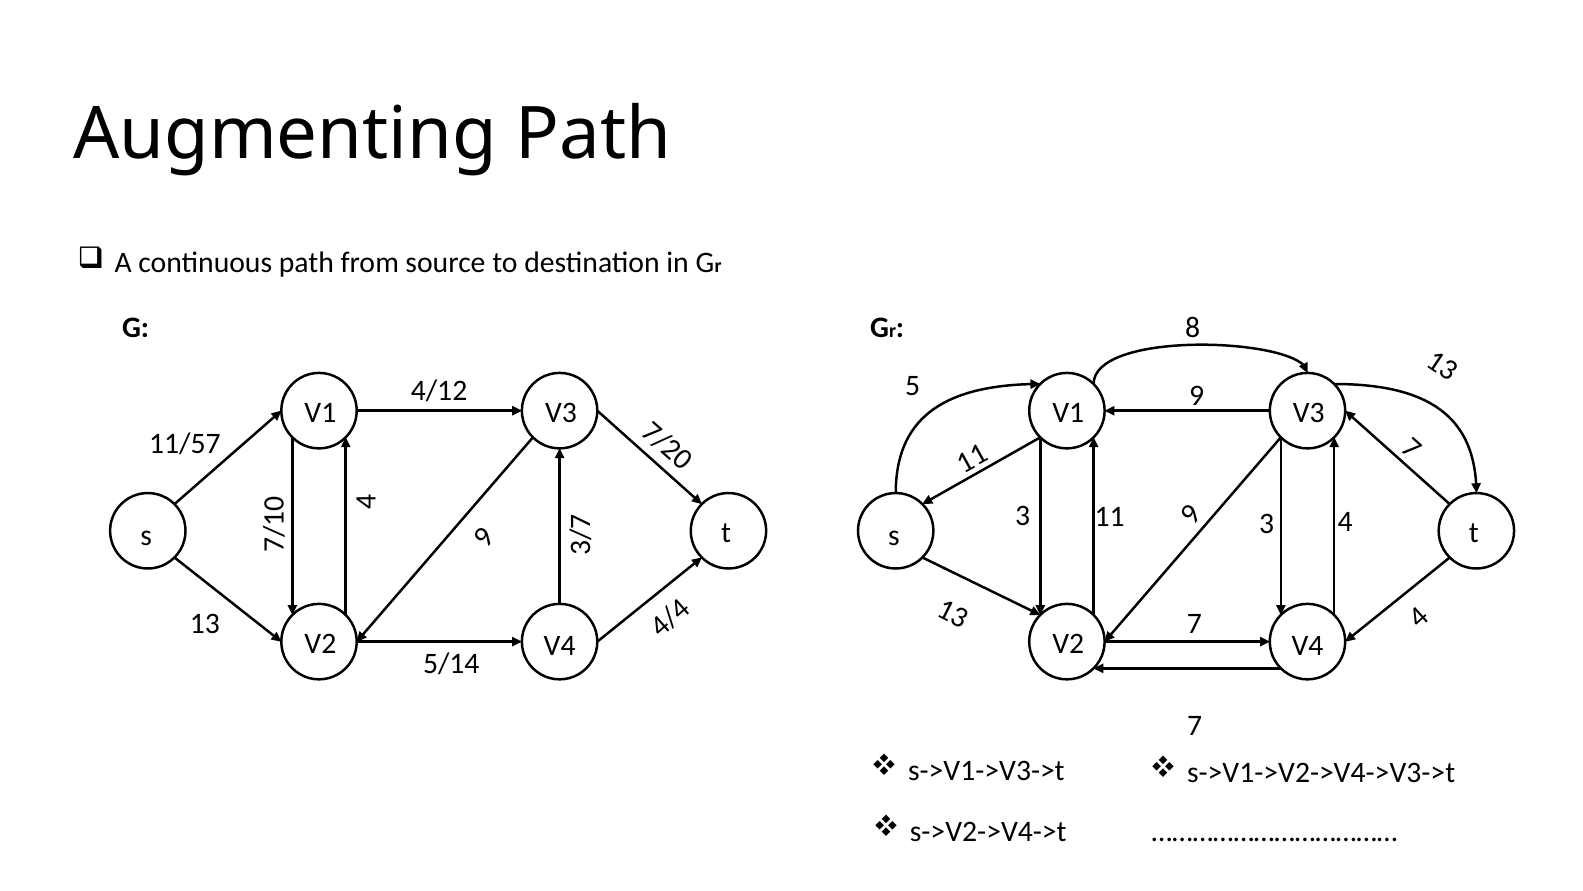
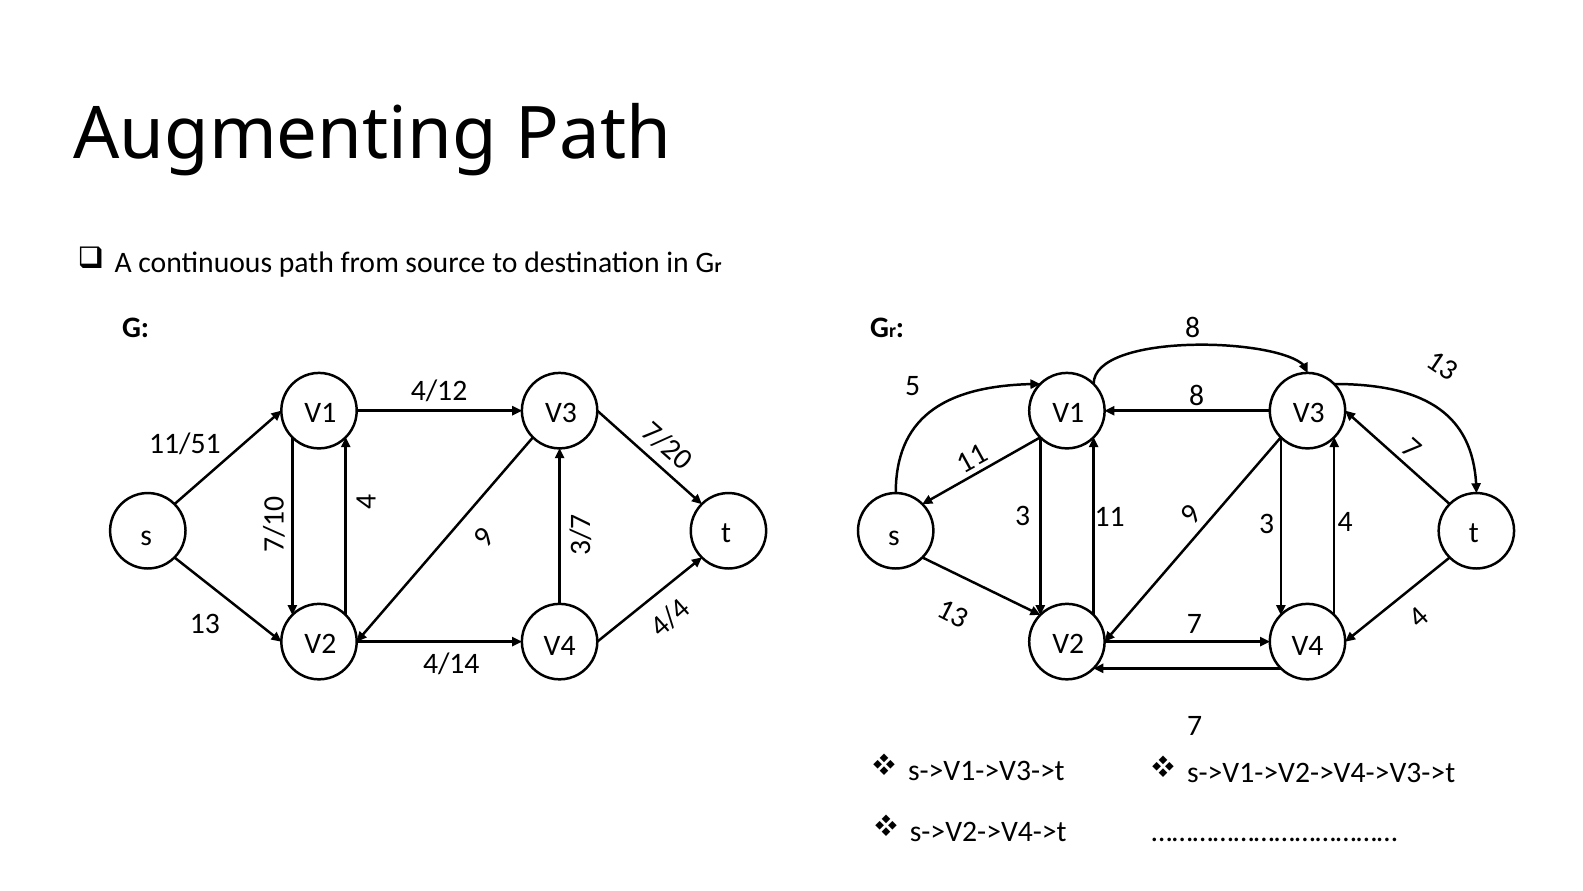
5 9: 9 -> 8
11/57: 11/57 -> 11/51
5/14: 5/14 -> 4/14
